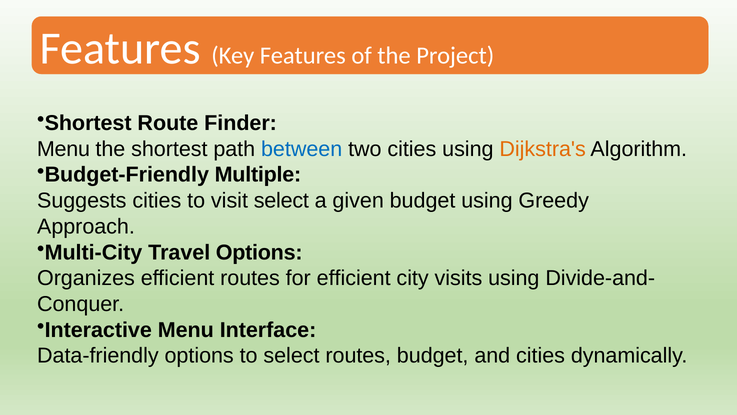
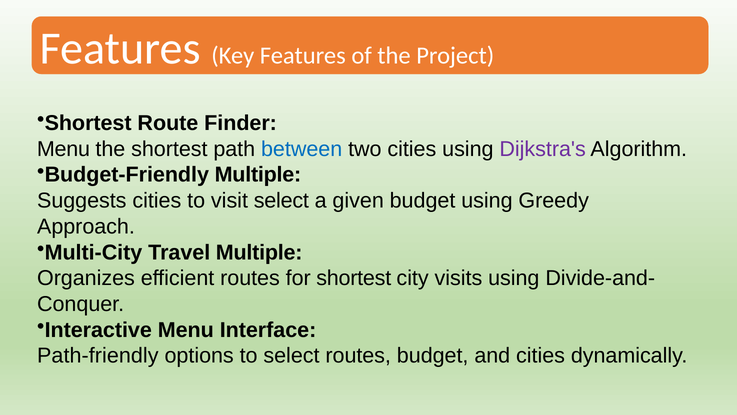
Dijkstra's colour: orange -> purple
Travel Options: Options -> Multiple
for efficient: efficient -> shortest
Data-friendly: Data-friendly -> Path-friendly
